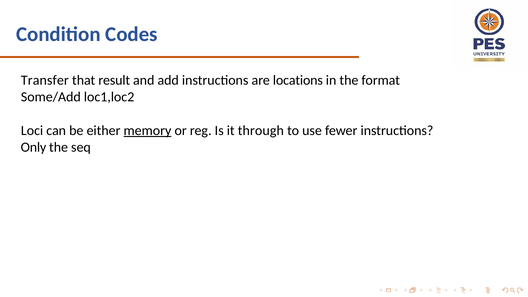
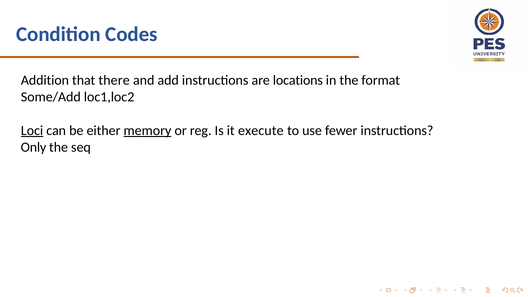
Transfer: Transfer -> Addition
result: result -> there
Loci underline: none -> present
through: through -> execute
